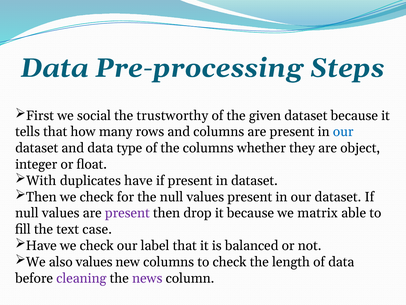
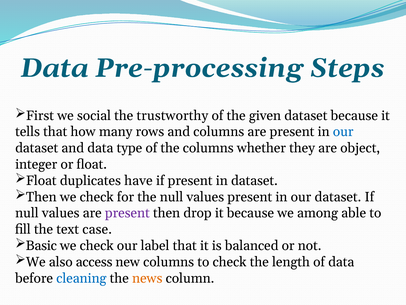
With at (41, 180): With -> Float
matrix: matrix -> among
Have at (41, 245): Have -> Basic
also values: values -> access
cleaning colour: purple -> blue
news colour: purple -> orange
